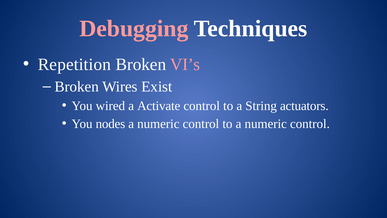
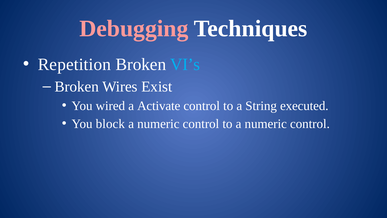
VI’s colour: pink -> light blue
actuators: actuators -> executed
nodes: nodes -> block
